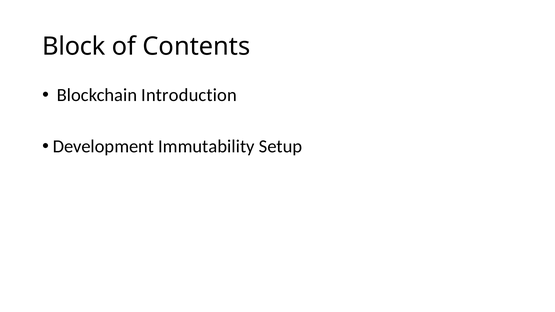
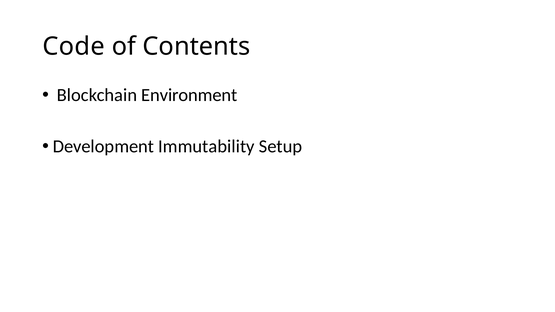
Block: Block -> Code
Introduction: Introduction -> Environment
